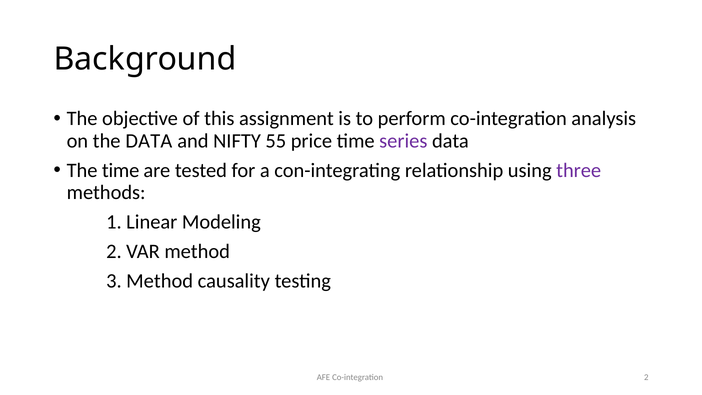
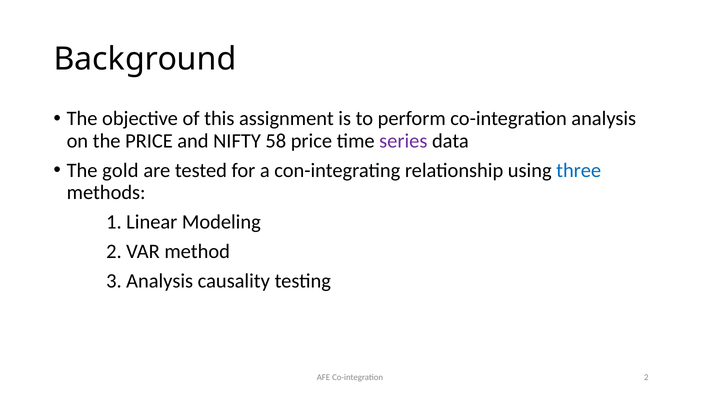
the DATA: DATA -> PRICE
55: 55 -> 58
The time: time -> gold
three colour: purple -> blue
3 Method: Method -> Analysis
